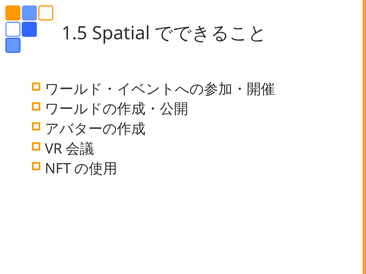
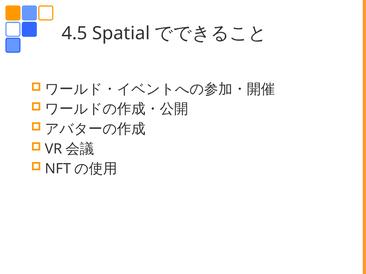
1.5: 1.5 -> 4.5
